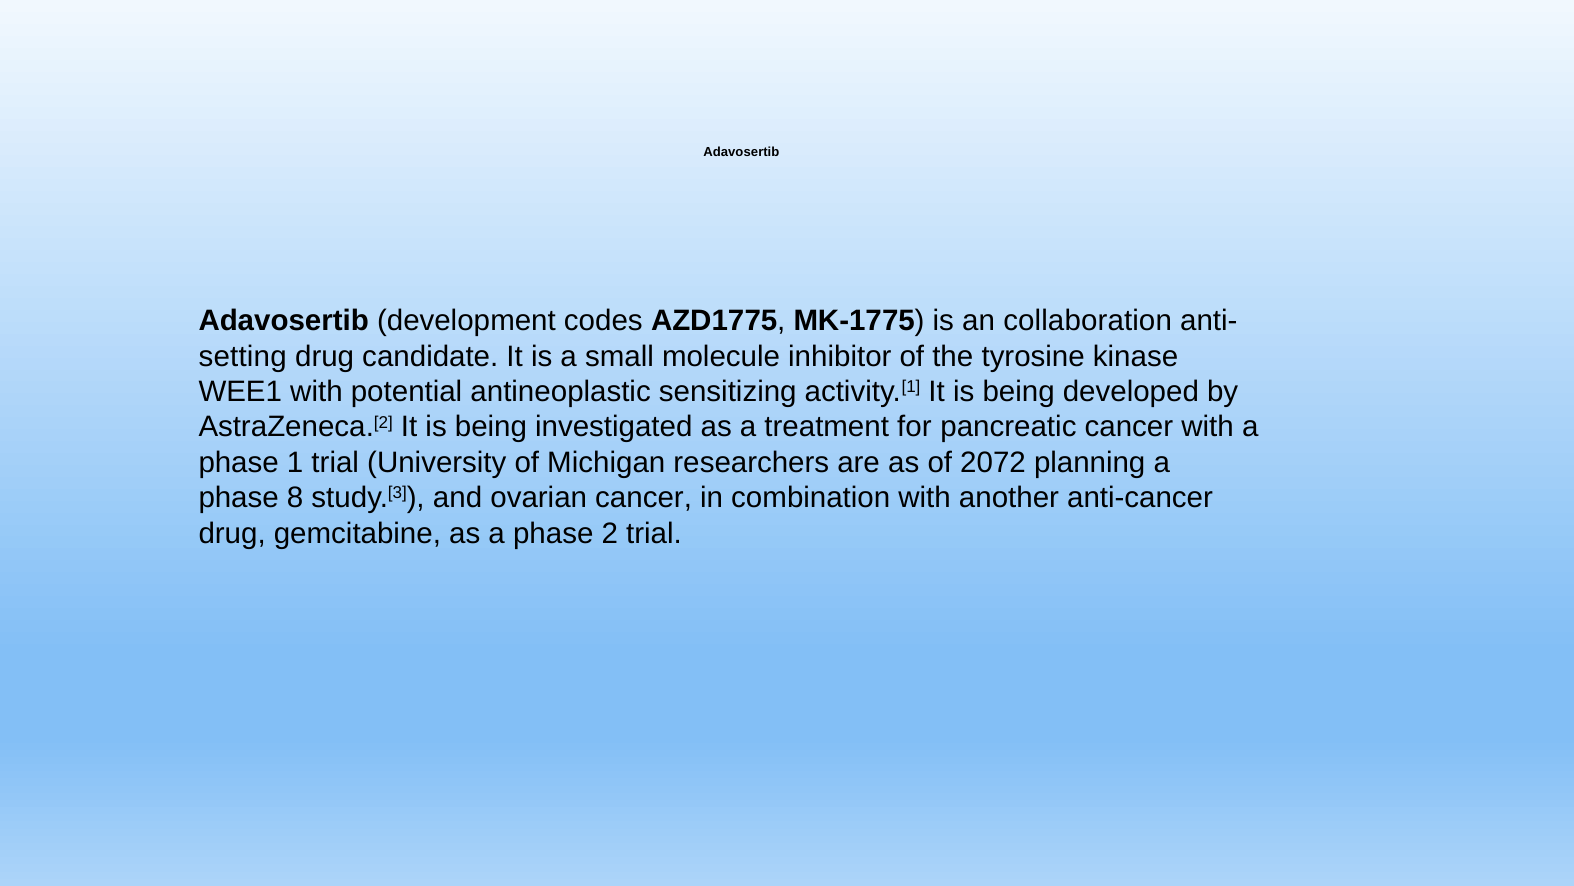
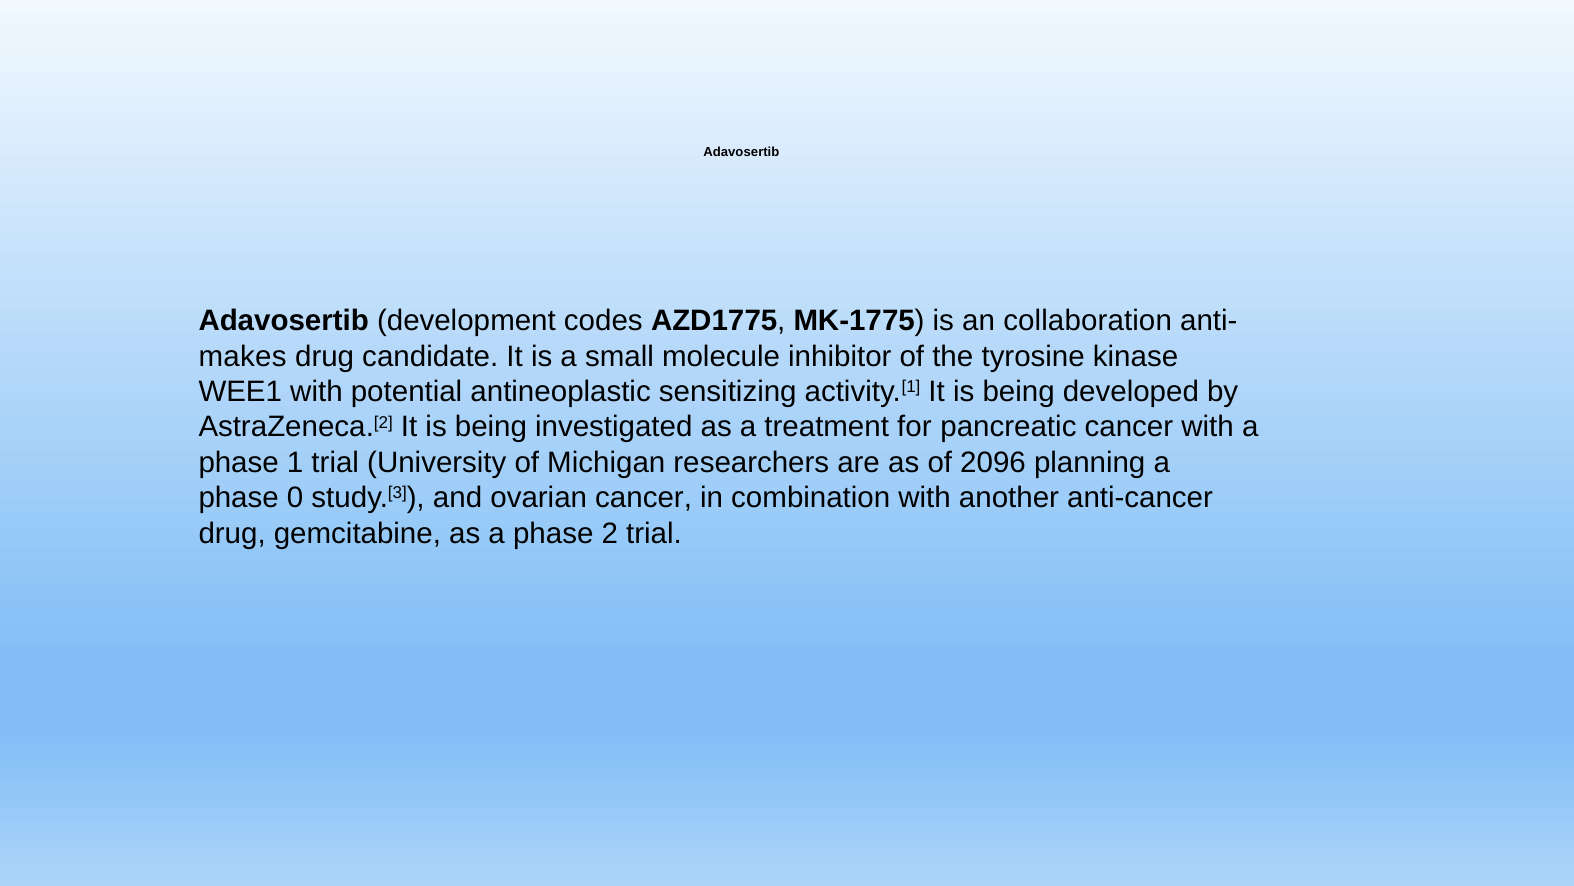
setting: setting -> makes
2072: 2072 -> 2096
8: 8 -> 0
